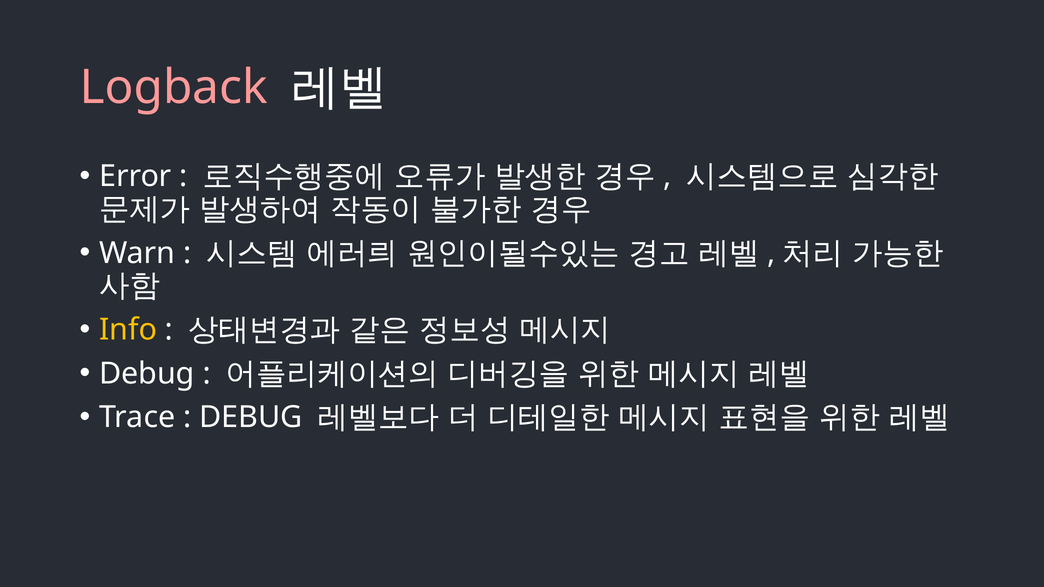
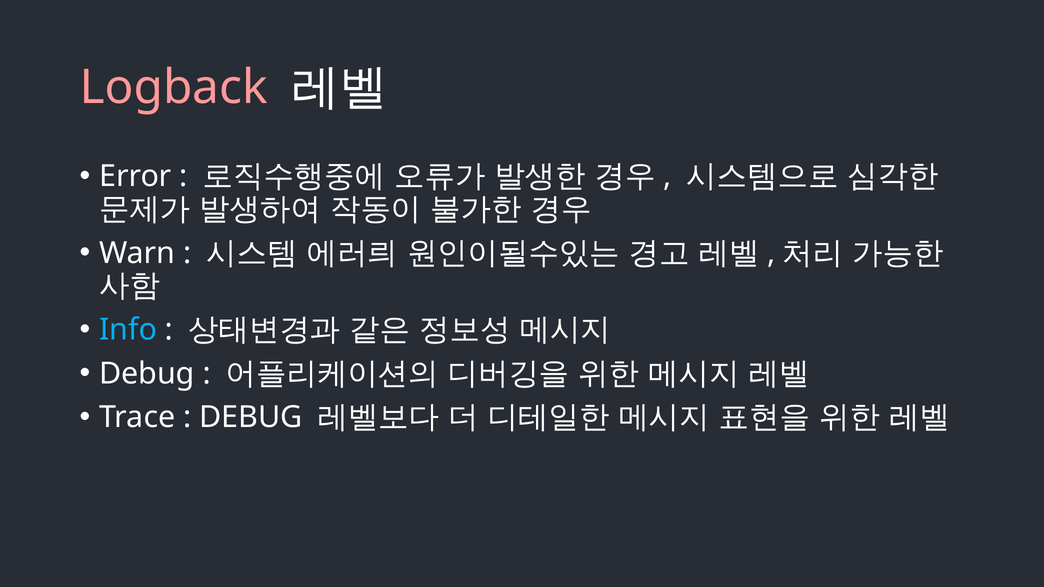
Info colour: yellow -> light blue
